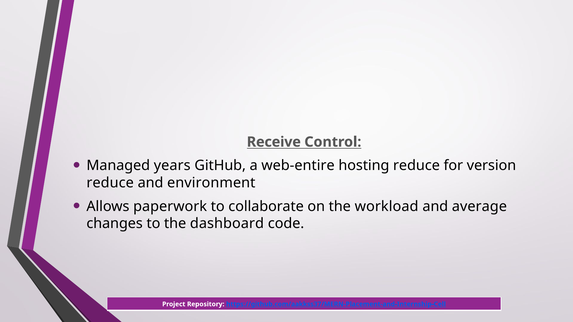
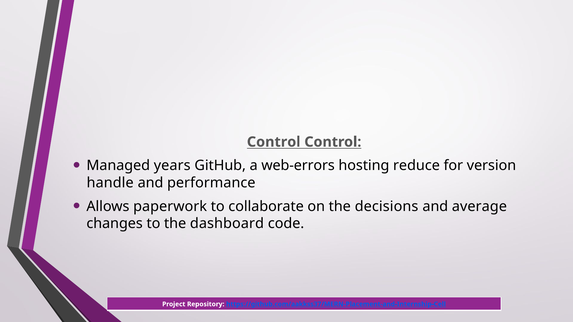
Receive at (274, 142): Receive -> Control
web-entire: web-entire -> web-errors
reduce at (110, 183): reduce -> handle
environment: environment -> performance
workload: workload -> decisions
